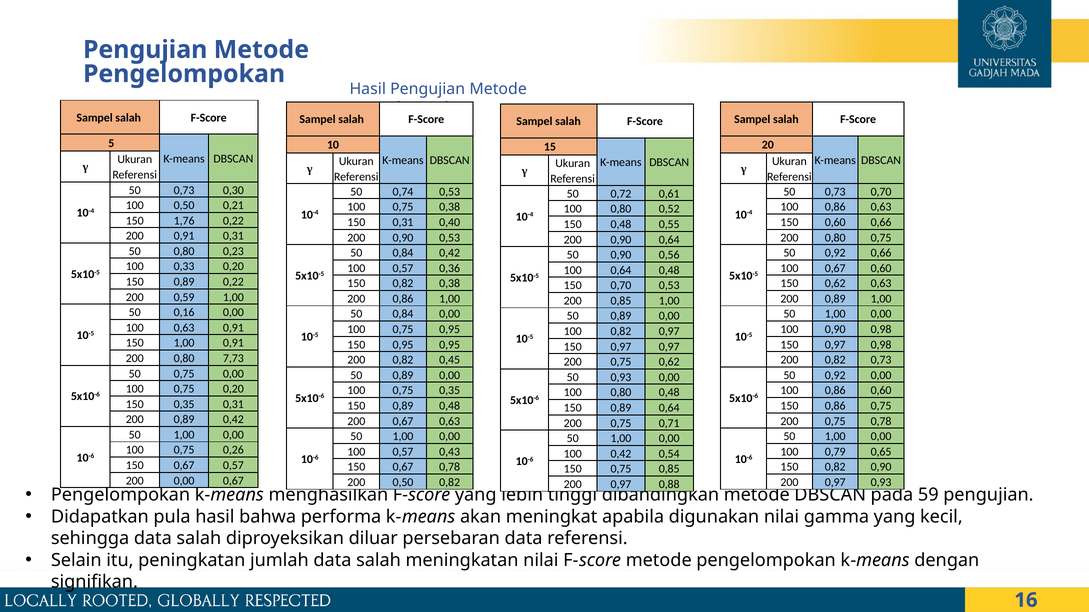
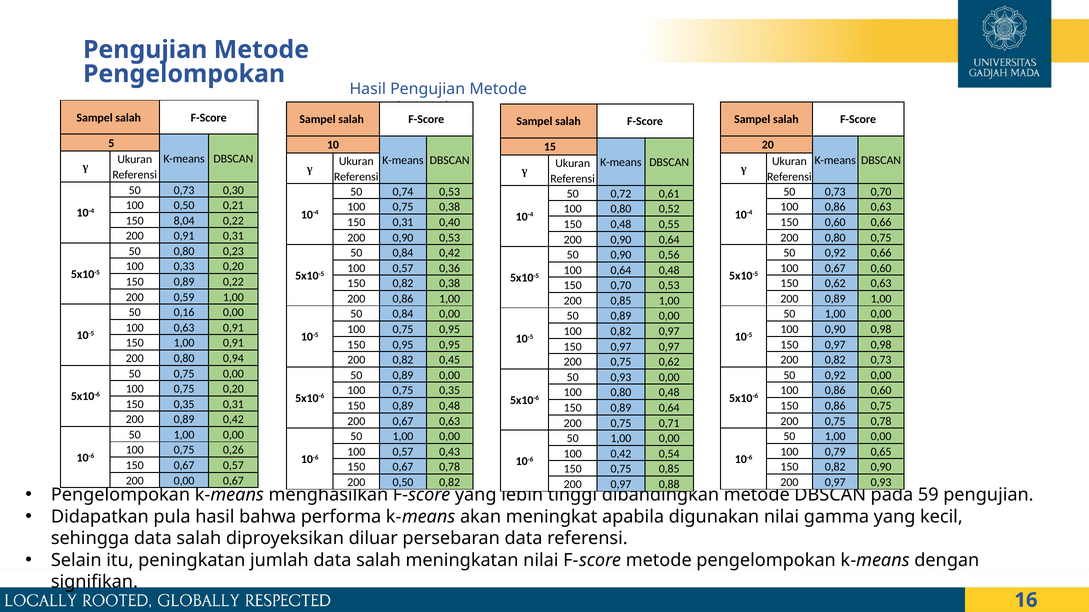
1,76: 1,76 -> 8,04
7,73: 7,73 -> 0,94
